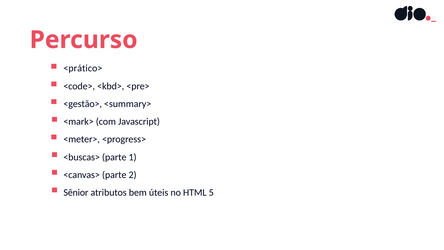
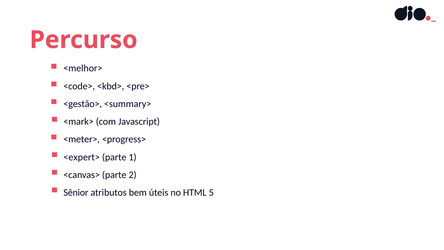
<prático>: <prático> -> <melhor>
<buscas>: <buscas> -> <expert>
